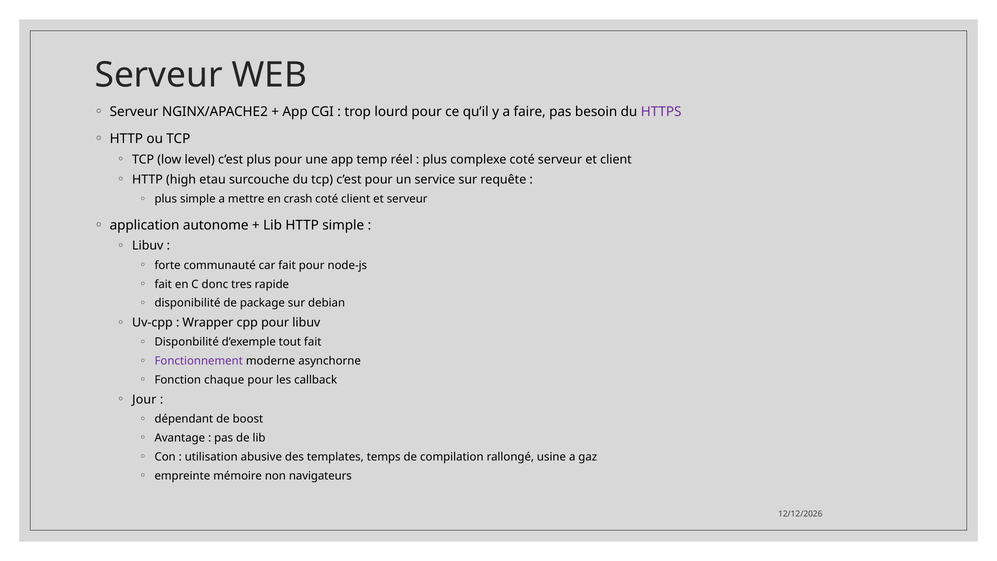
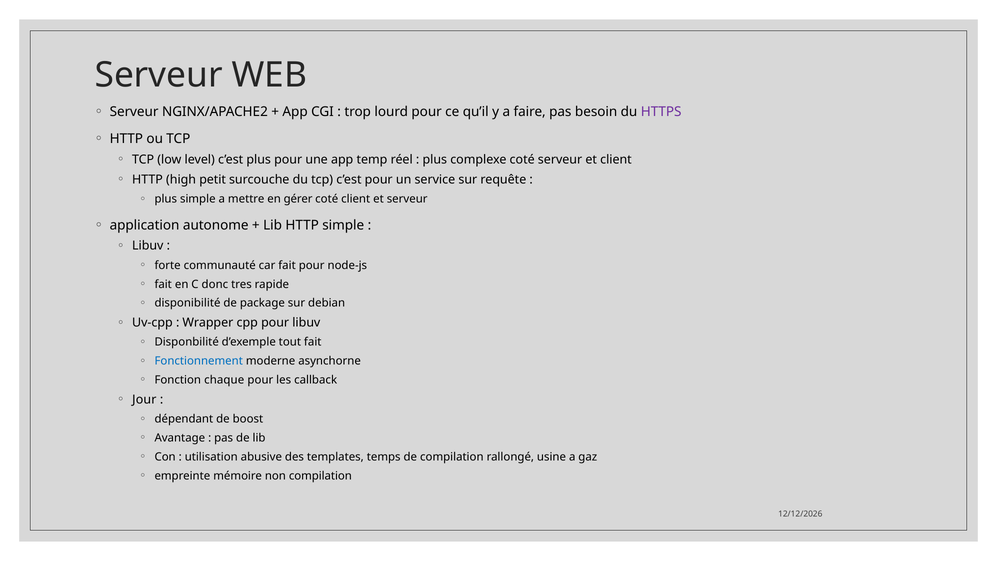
etau: etau -> petit
crash: crash -> gérer
Fonctionnement colour: purple -> blue
non navigateurs: navigateurs -> compilation
